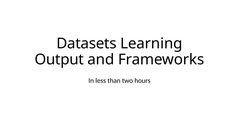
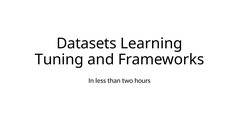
Output: Output -> Tuning
